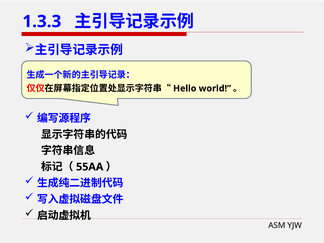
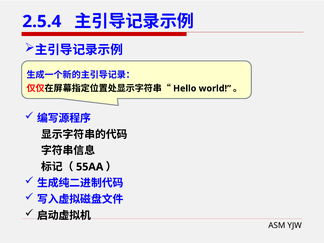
1.3.3: 1.3.3 -> 2.5.4
